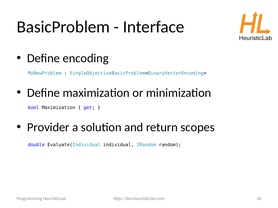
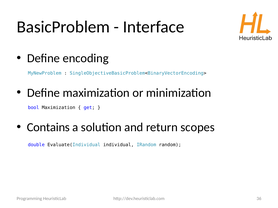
Provider: Provider -> Contains
